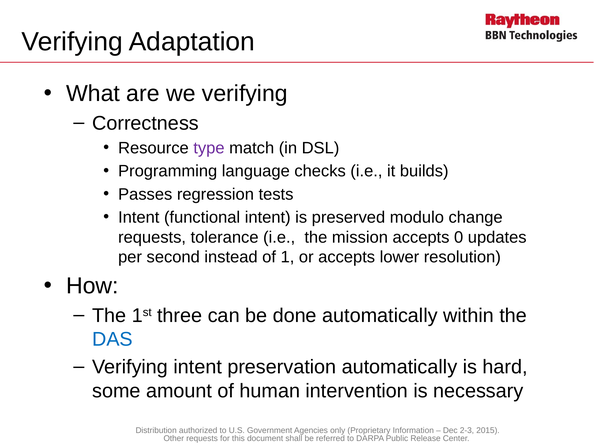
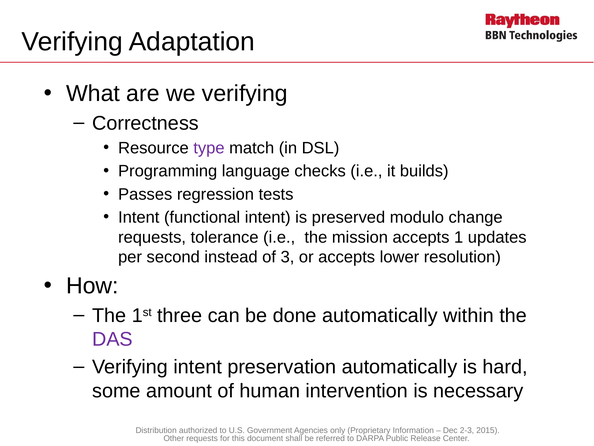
0: 0 -> 1
1: 1 -> 3
DAS colour: blue -> purple
